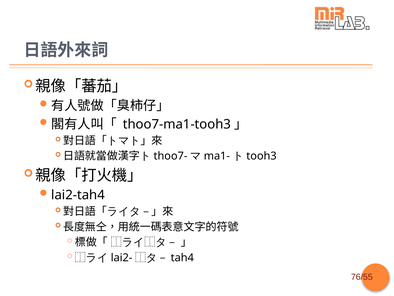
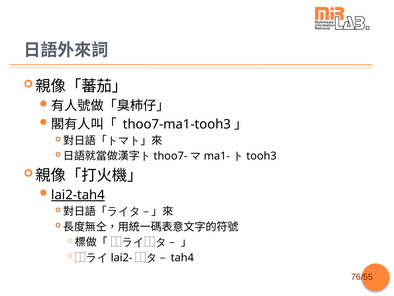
lai2-tah4 underline: none -> present
